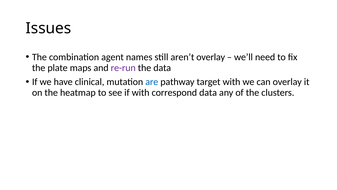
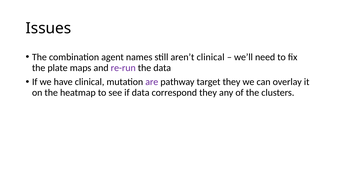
aren’t overlay: overlay -> clinical
are colour: blue -> purple
target with: with -> they
if with: with -> data
correspond data: data -> they
